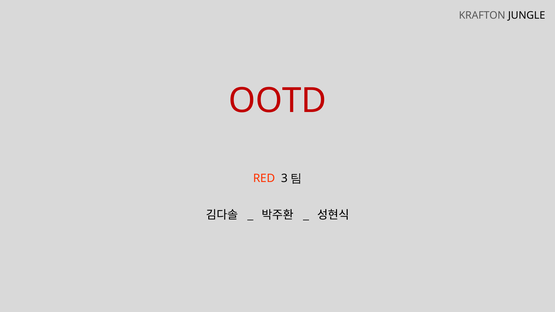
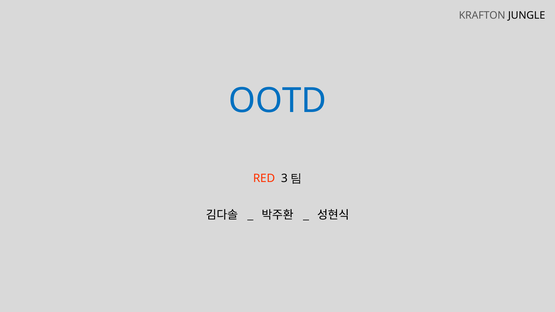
OOTD colour: red -> blue
